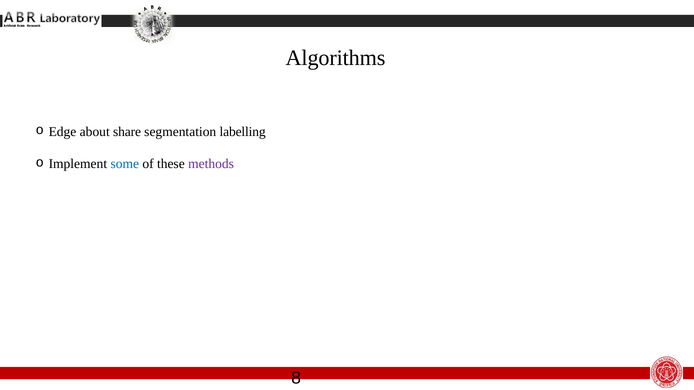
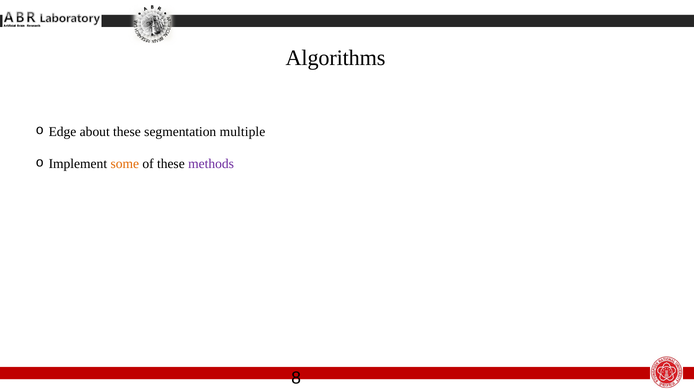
about share: share -> these
labelling: labelling -> multiple
some colour: blue -> orange
